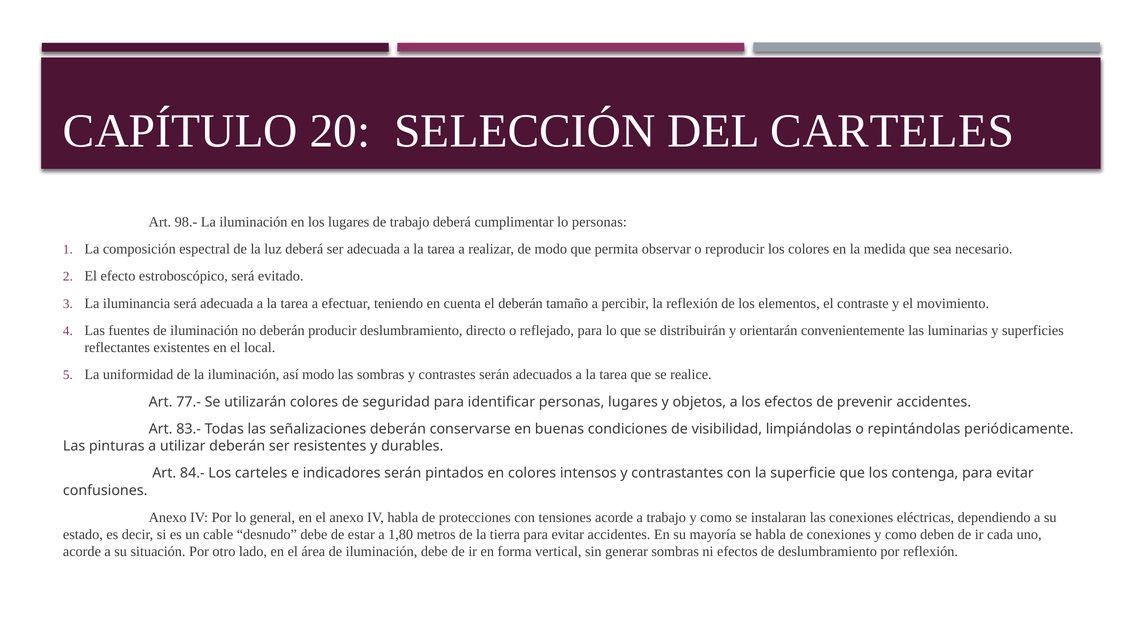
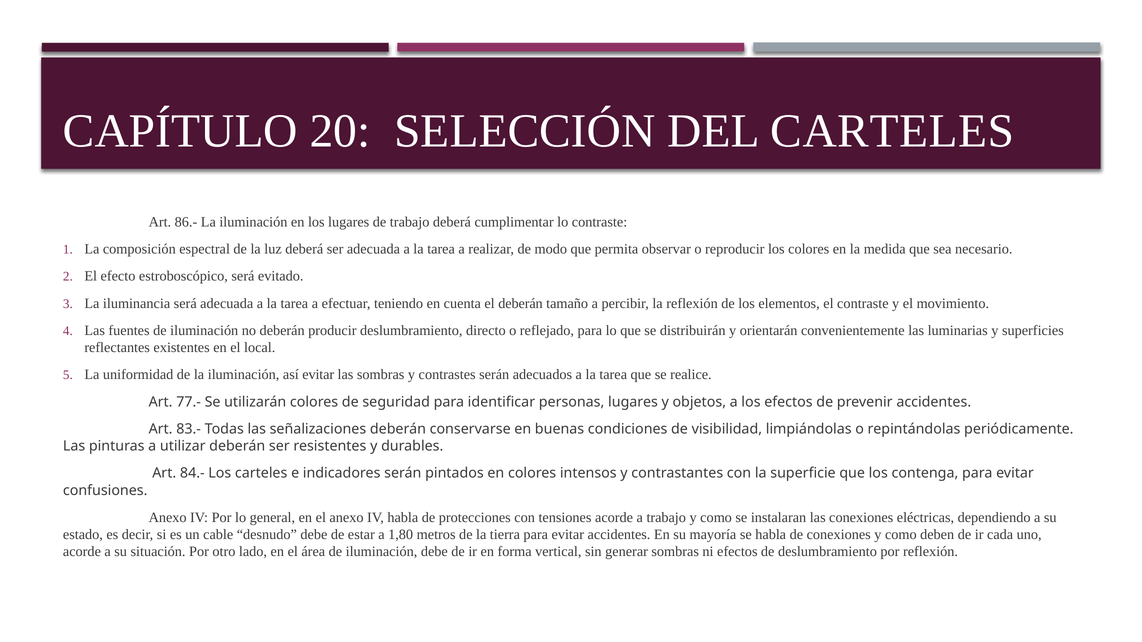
98.-: 98.- -> 86.-
lo personas: personas -> contraste
así modo: modo -> evitar
